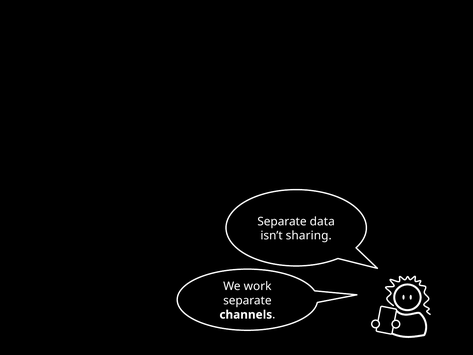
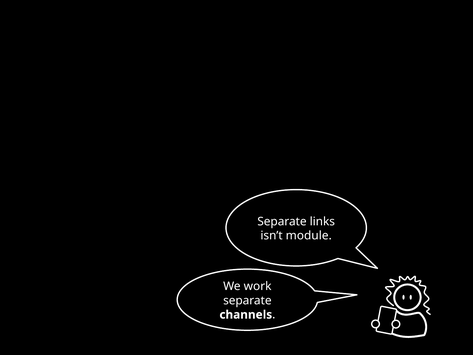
data: data -> links
sharing: sharing -> module
